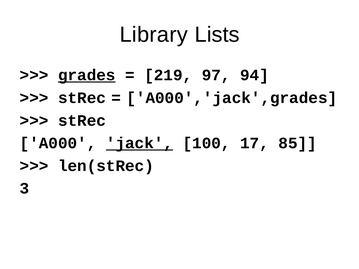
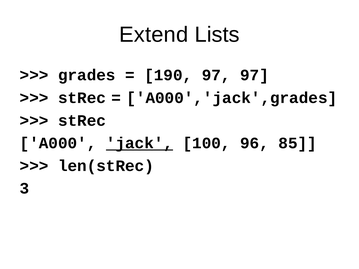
Library: Library -> Extend
grades underline: present -> none
219: 219 -> 190
97 94: 94 -> 97
17: 17 -> 96
